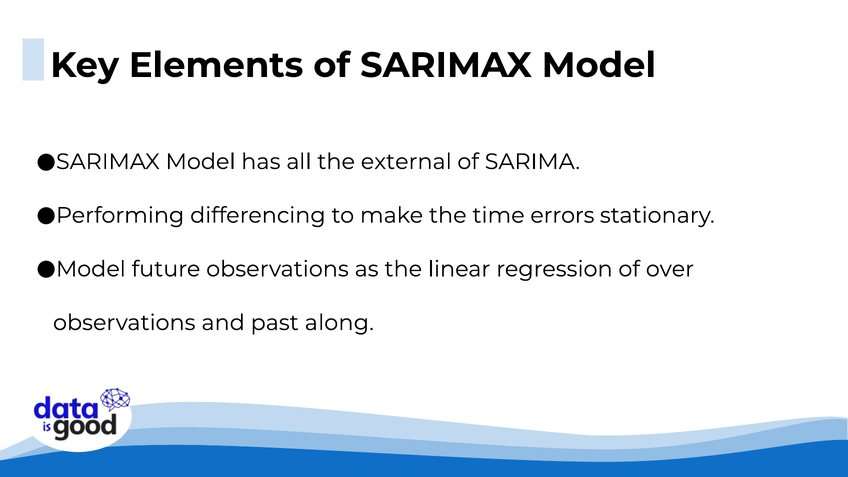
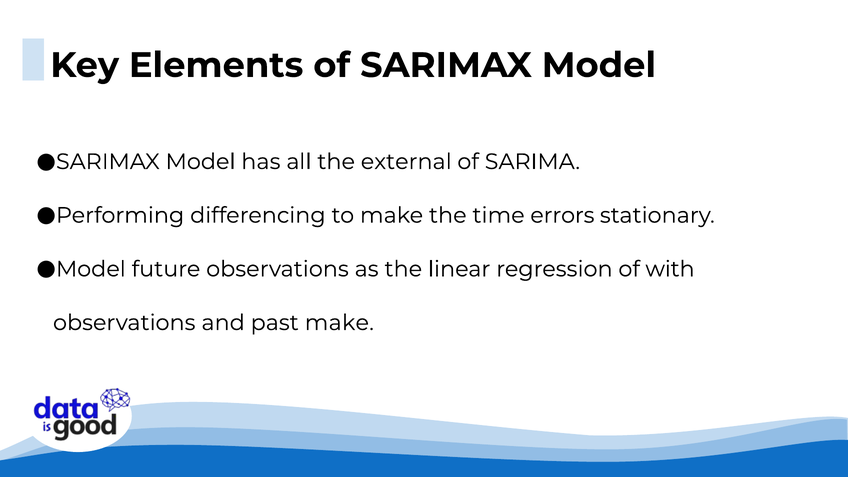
over: over -> with
past along: along -> make
